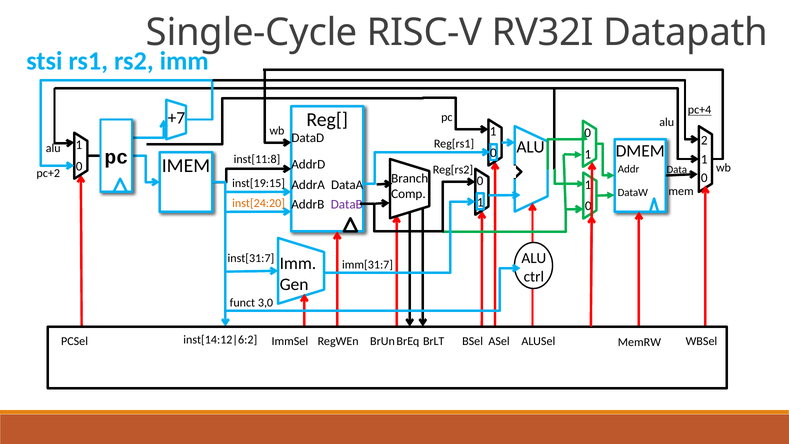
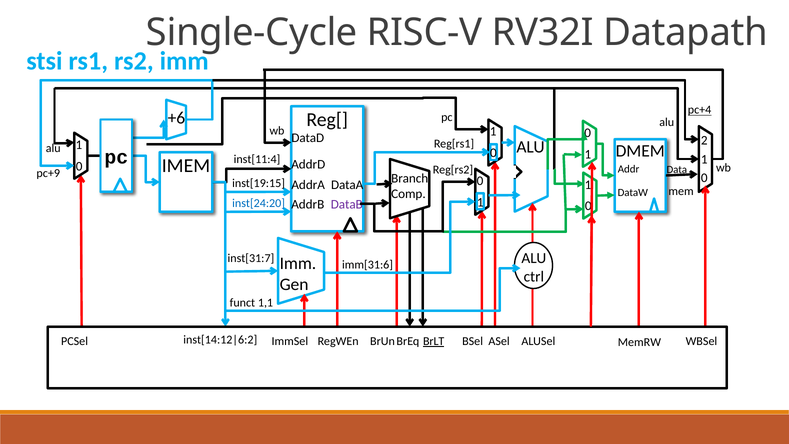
+7: +7 -> +6
inst[11:8: inst[11:8 -> inst[11:4
pc+2: pc+2 -> pc+9
inst[24:20 colour: orange -> blue
imm[31:7: imm[31:7 -> imm[31:6
3,0: 3,0 -> 1,1
BrLT underline: none -> present
